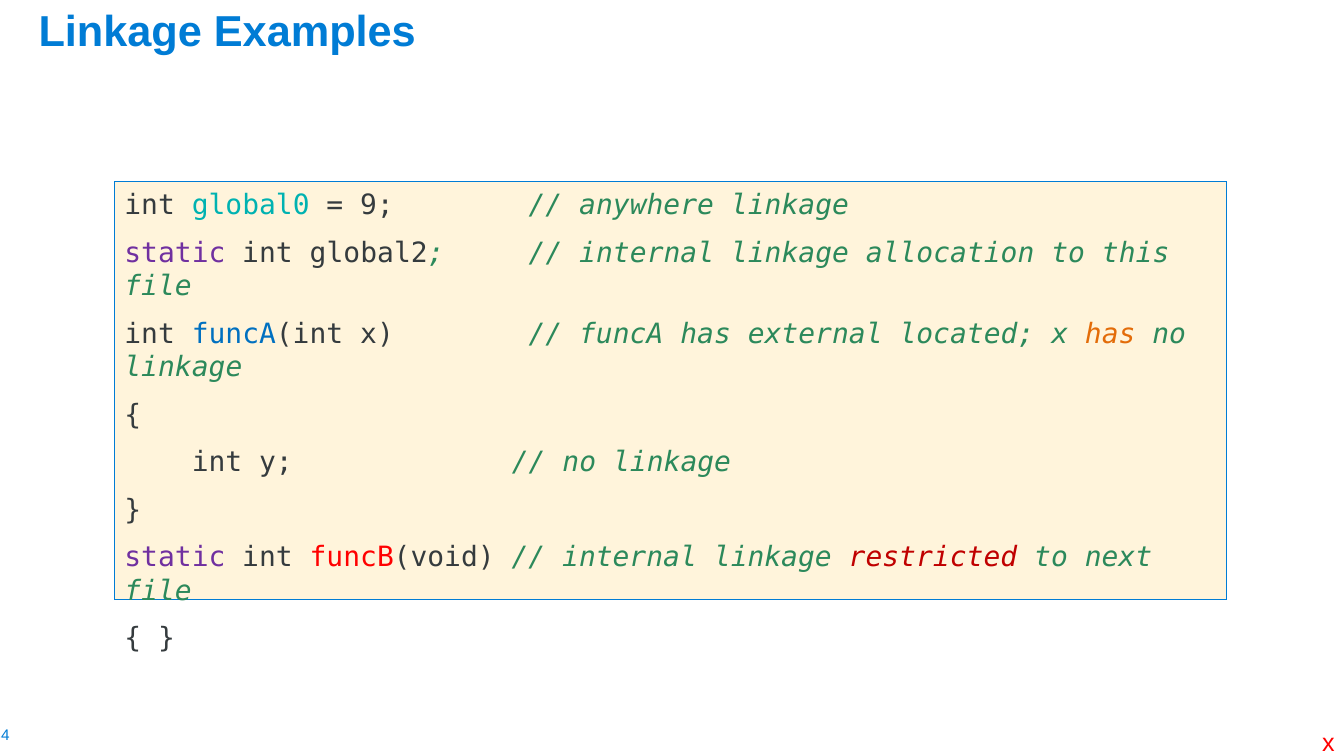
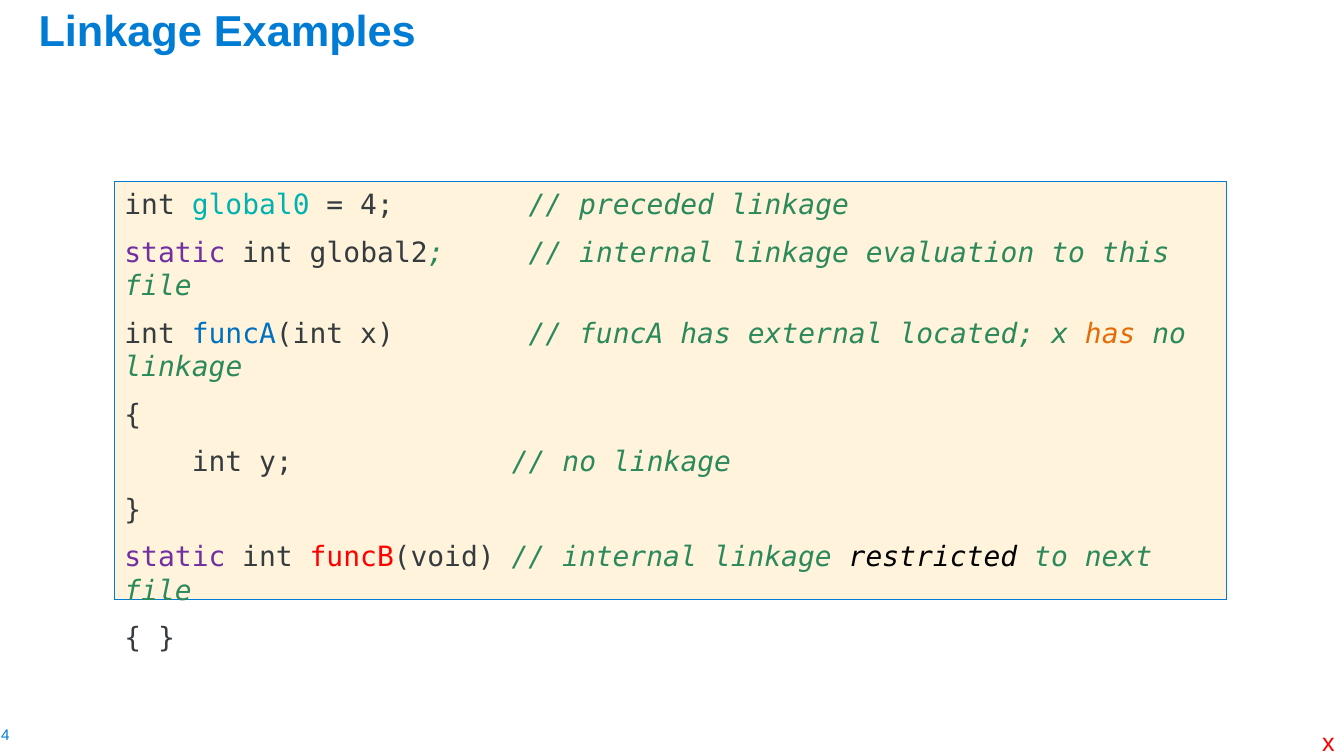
9: 9 -> 4
anywhere: anywhere -> preceded
allocation: allocation -> evaluation
restricted colour: red -> black
